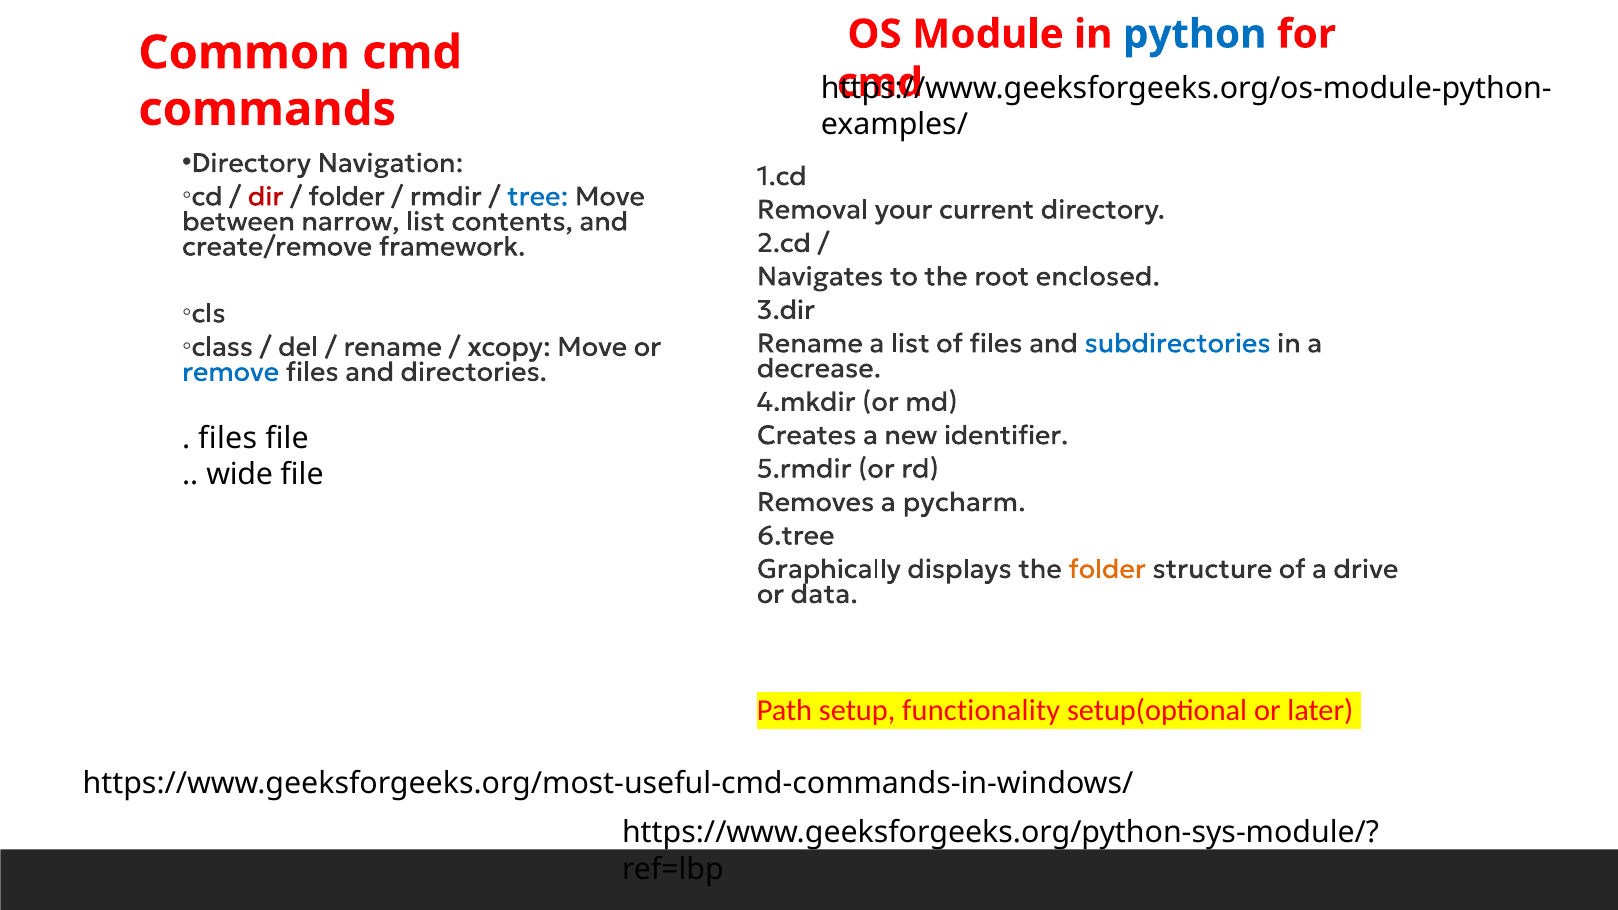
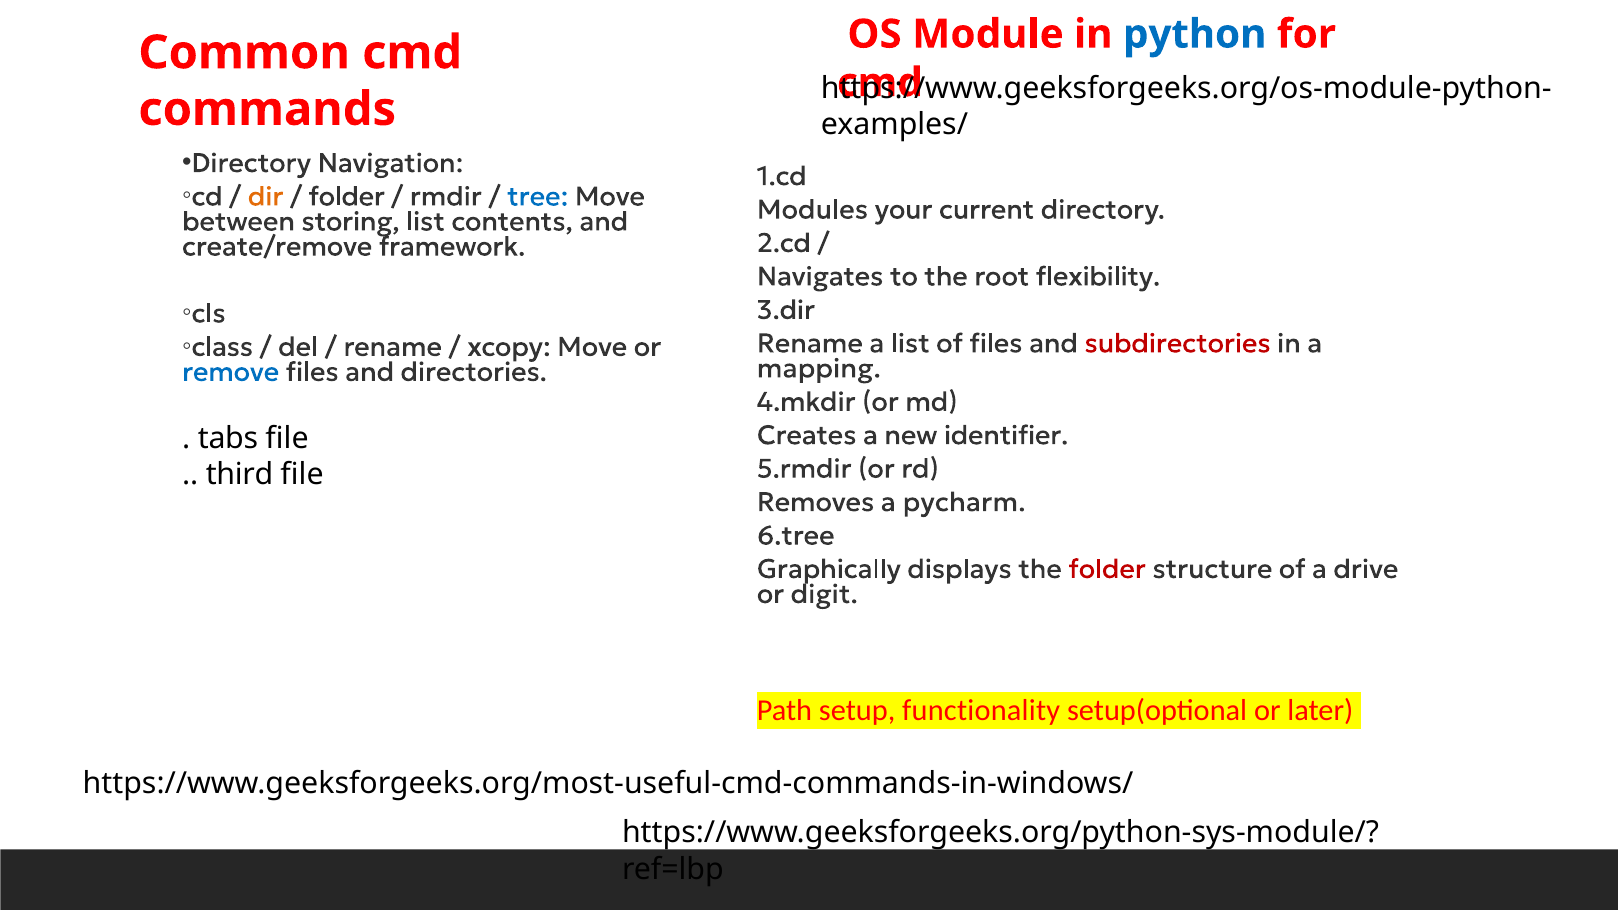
dir colour: red -> orange
Removal: Removal -> Modules
narrow: narrow -> storing
enclosed: enclosed -> flexibility
subdirectories colour: blue -> red
decrease: decrease -> mapping
files at (228, 439): files -> tabs
wide: wide -> third
folder at (1107, 569) colour: orange -> red
data: data -> digit
